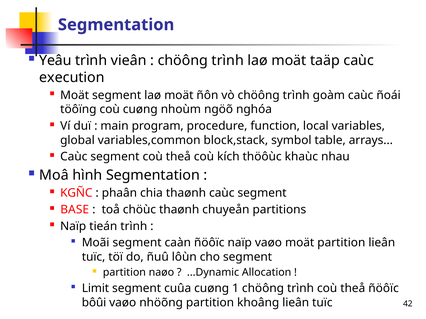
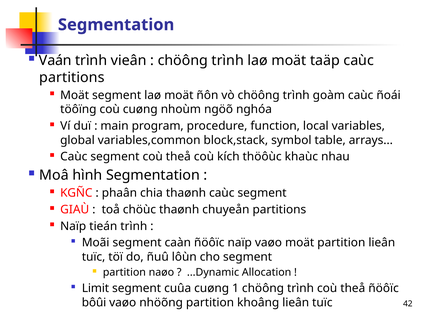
Yeâu: Yeâu -> Vaán
execution at (72, 78): execution -> partitions
BASE: BASE -> GIAÙ
